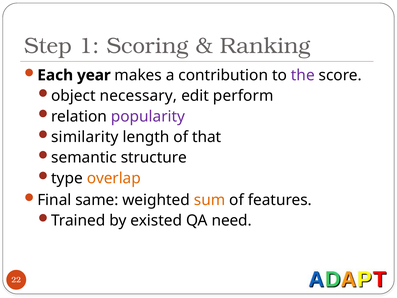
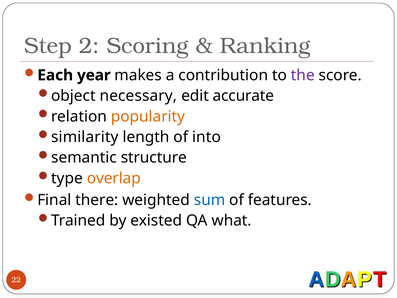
1: 1 -> 2
perform: perform -> accurate
popularity colour: purple -> orange
that: that -> into
same: same -> there
sum colour: orange -> blue
need: need -> what
